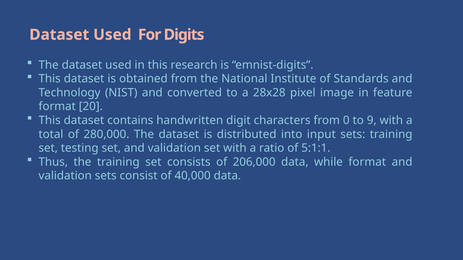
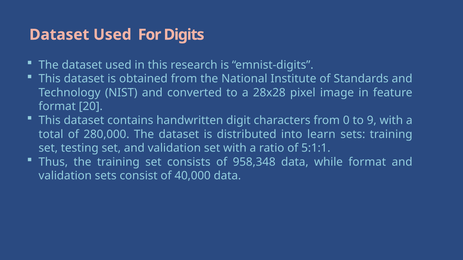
input: input -> learn
206,000: 206,000 -> 958,348
